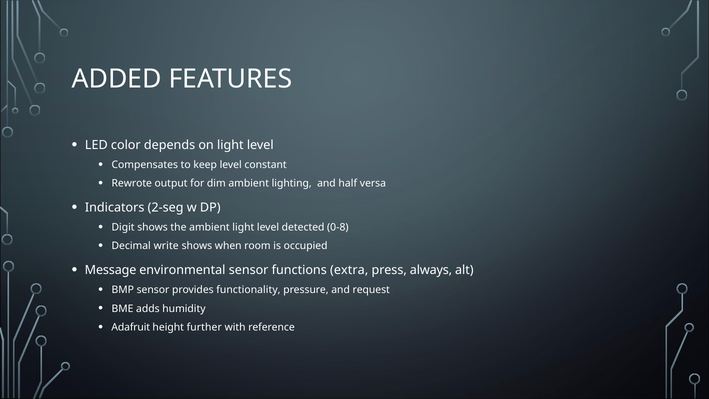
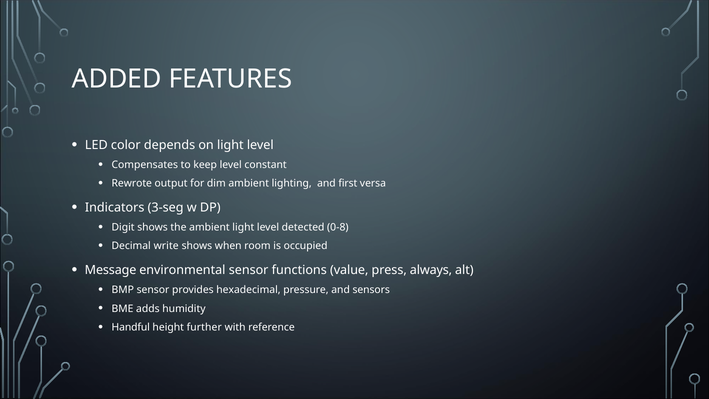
half: half -> first
2-seg: 2-seg -> 3-seg
extra: extra -> value
functionality: functionality -> hexadecimal
request: request -> sensors
Adafruit: Adafruit -> Handful
